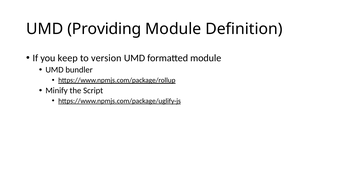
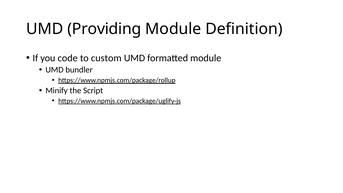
keep: keep -> code
version: version -> custom
